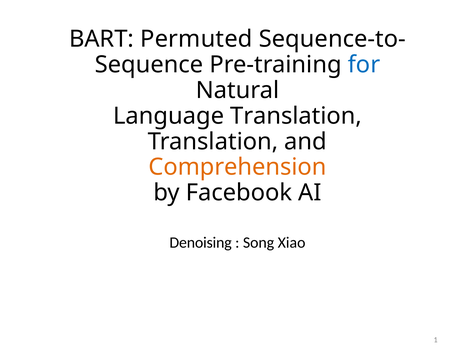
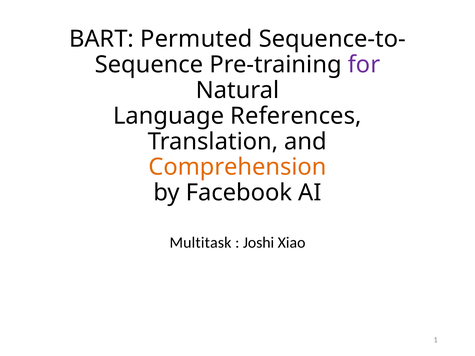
for colour: blue -> purple
Language Translation: Translation -> References
Denoising: Denoising -> Multitask
Song: Song -> Joshi
